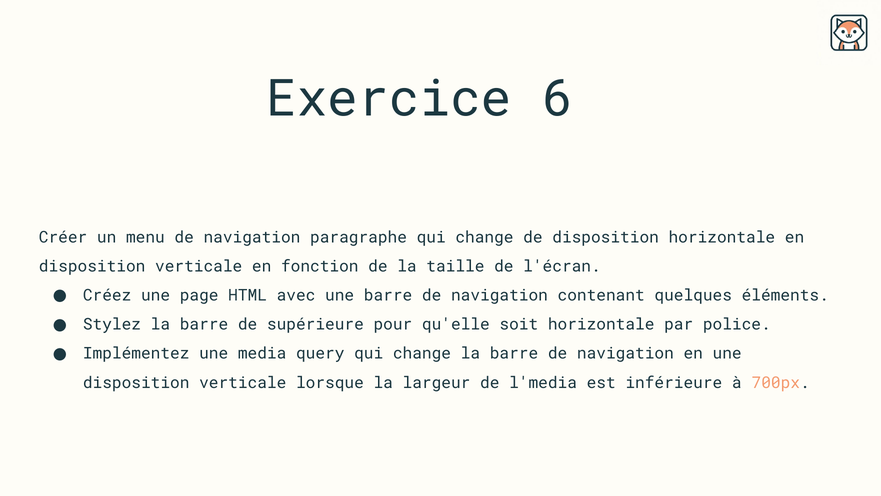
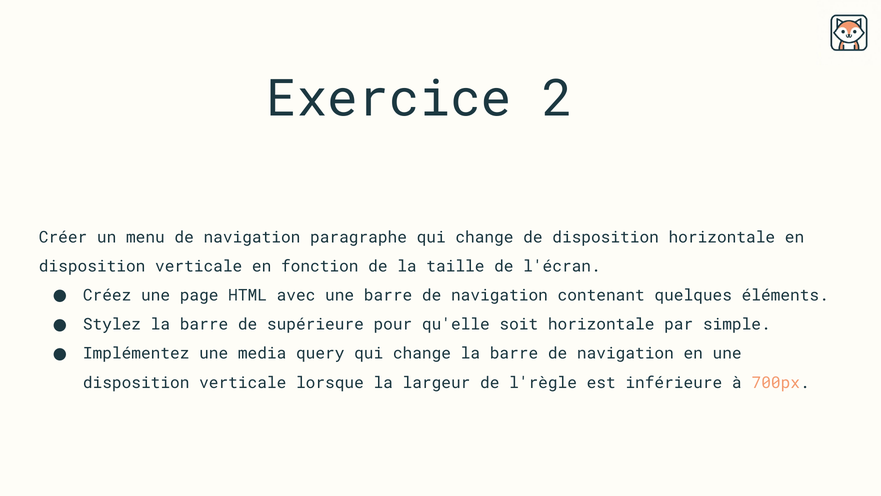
6: 6 -> 2
police: police -> simple
l'media: l'media -> l'règle
